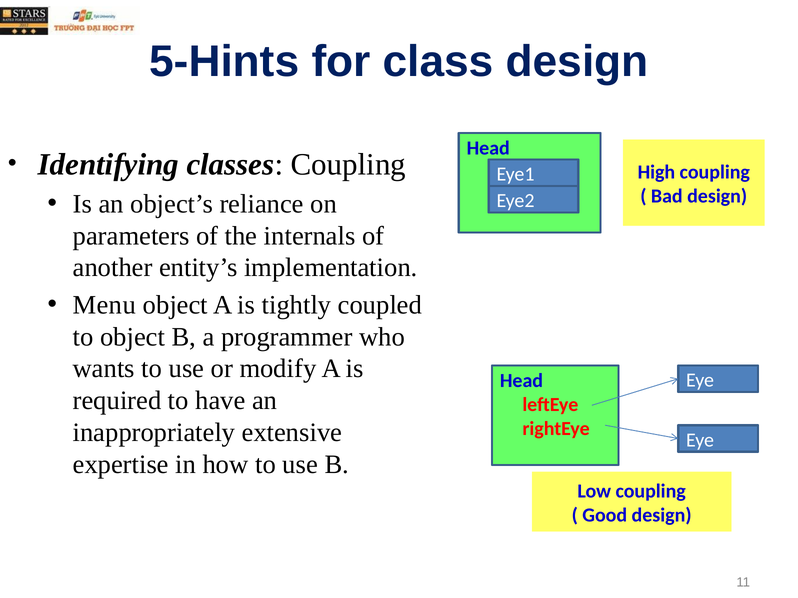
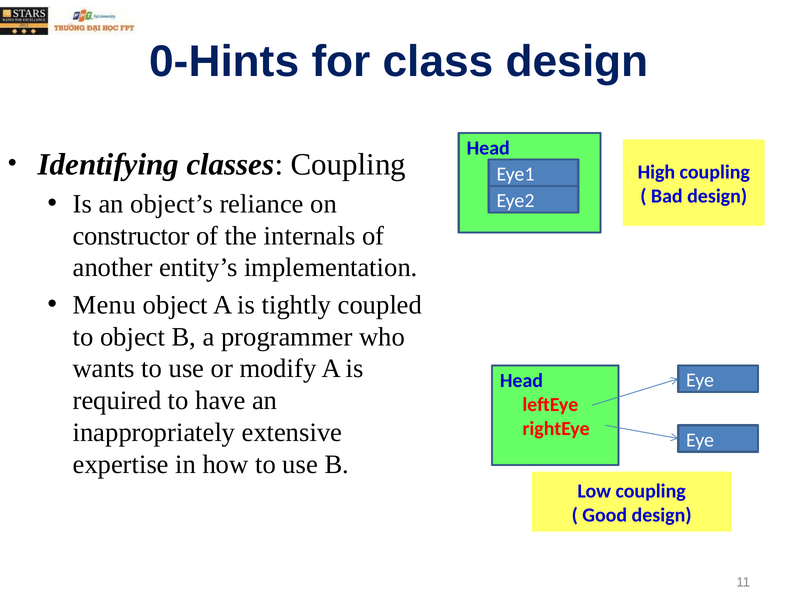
5-Hints: 5-Hints -> 0-Hints
parameters: parameters -> constructor
